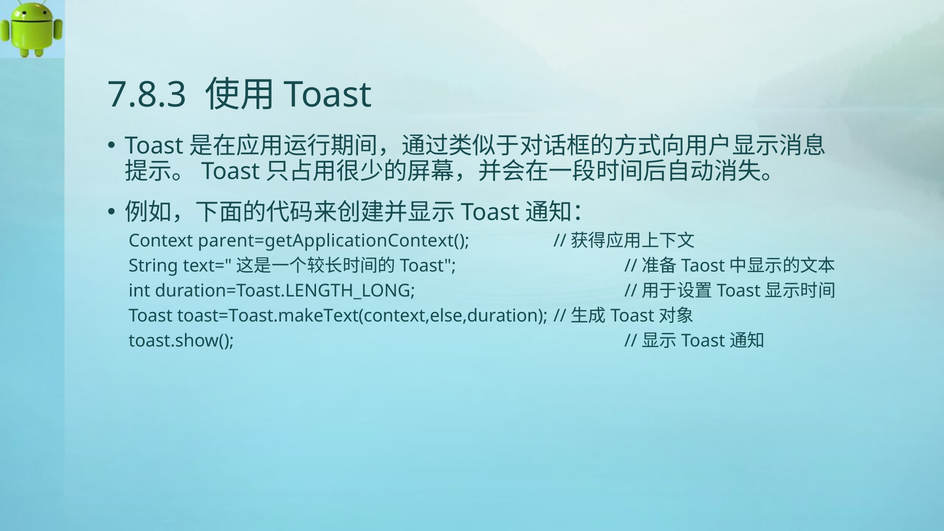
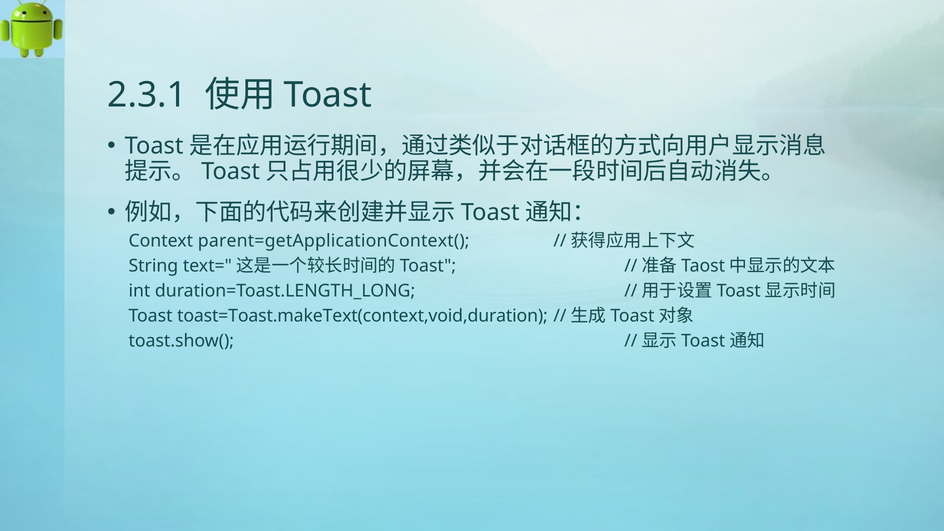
7.8.3: 7.8.3 -> 2.3.1
toast=Toast.makeText(context,else,duration: toast=Toast.makeText(context,else,duration -> toast=Toast.makeText(context,void,duration
